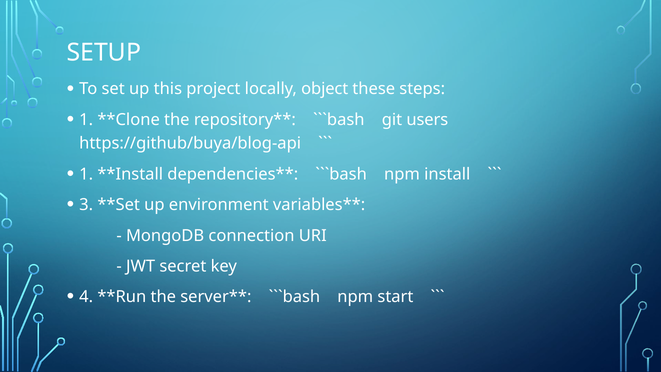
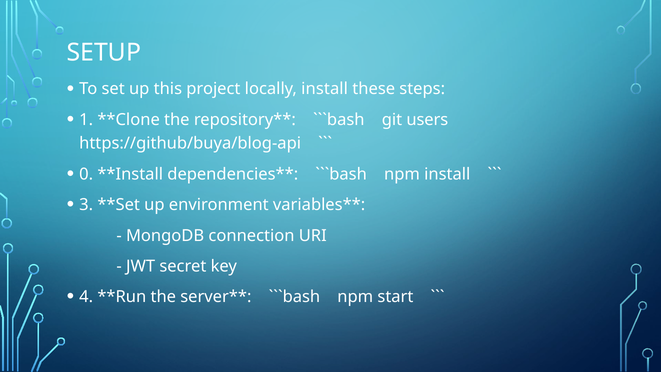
locally object: object -> install
1 at (86, 174): 1 -> 0
